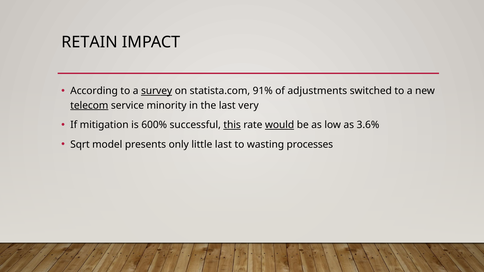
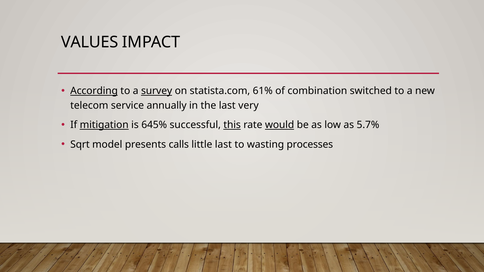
RETAIN: RETAIN -> VALUES
According underline: none -> present
91%: 91% -> 61%
adjustments: adjustments -> combination
telecom underline: present -> none
minority: minority -> annually
mitigation underline: none -> present
600%: 600% -> 645%
3.6%: 3.6% -> 5.7%
only: only -> calls
